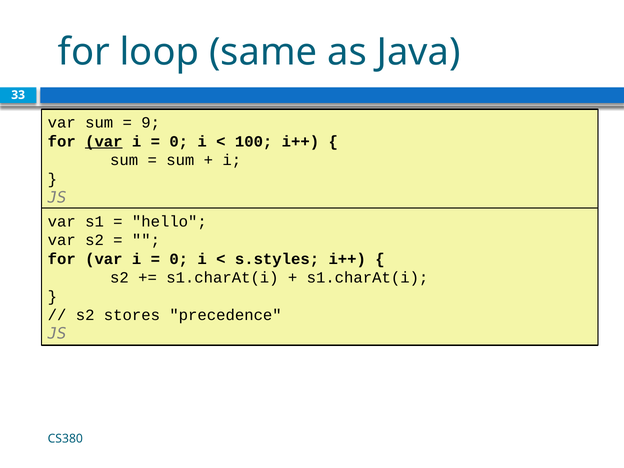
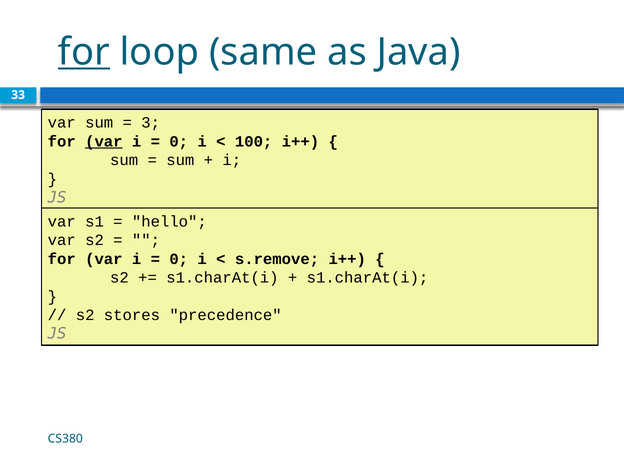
for at (84, 52) underline: none -> present
9: 9 -> 3
s.styles: s.styles -> s.remove
